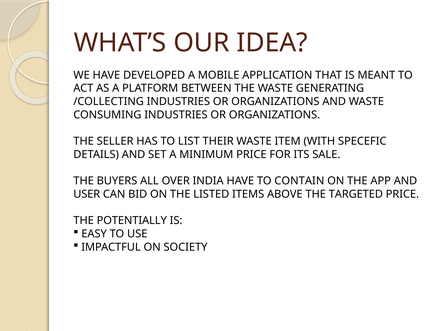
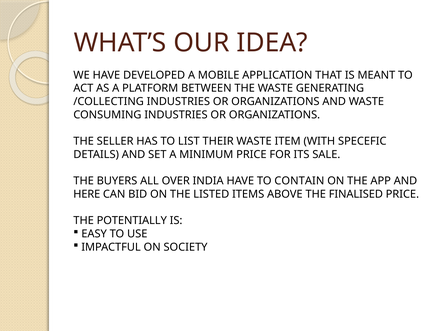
USER: USER -> HERE
TARGETED: TARGETED -> FINALISED
